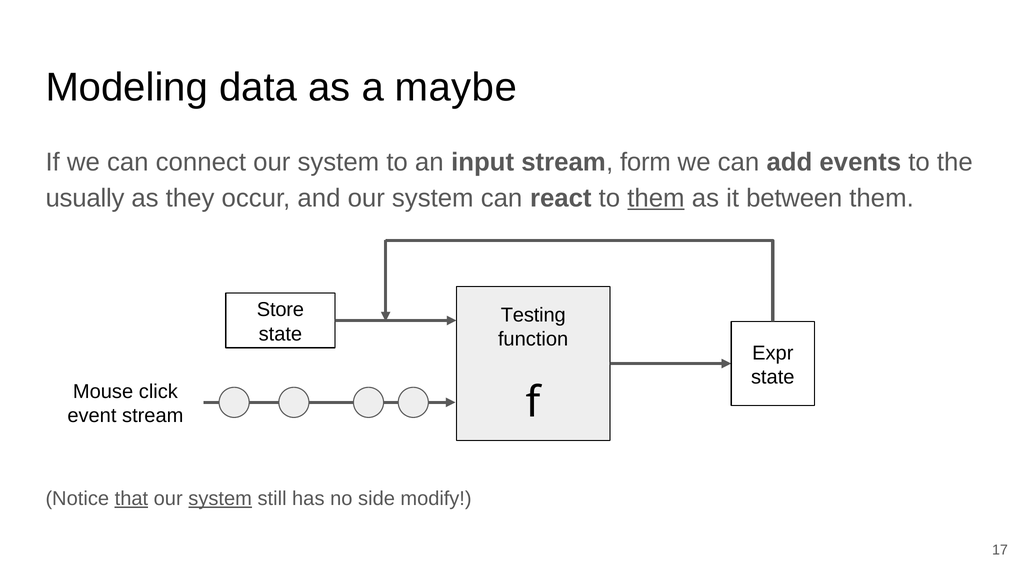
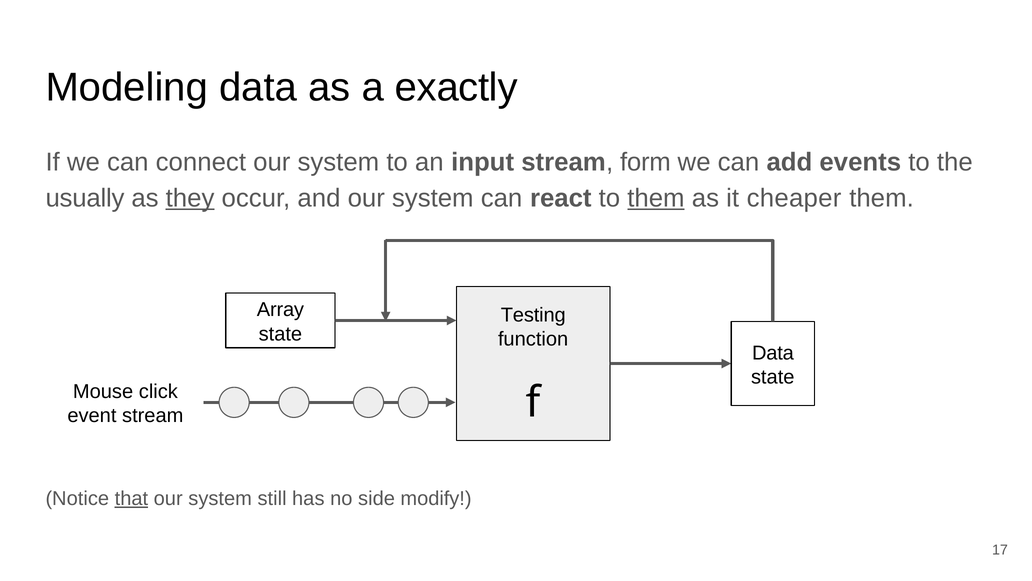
maybe: maybe -> exactly
they underline: none -> present
between: between -> cheaper
Store: Store -> Array
Expr at (773, 353): Expr -> Data
system at (220, 498) underline: present -> none
